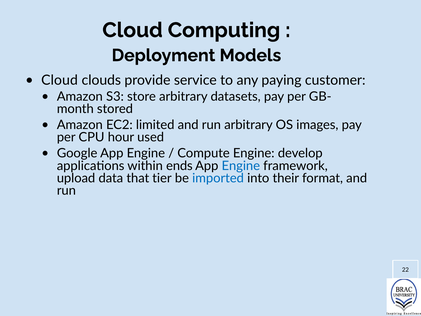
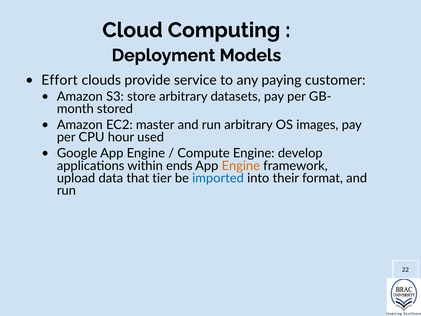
Cloud at (60, 80): Cloud -> Effort
limited: limited -> master
Engine at (241, 166) colour: blue -> orange
